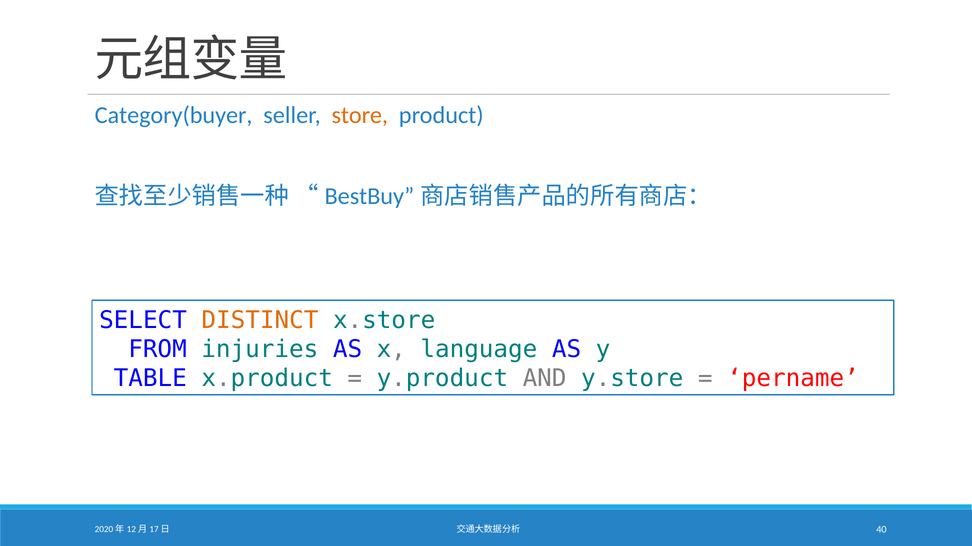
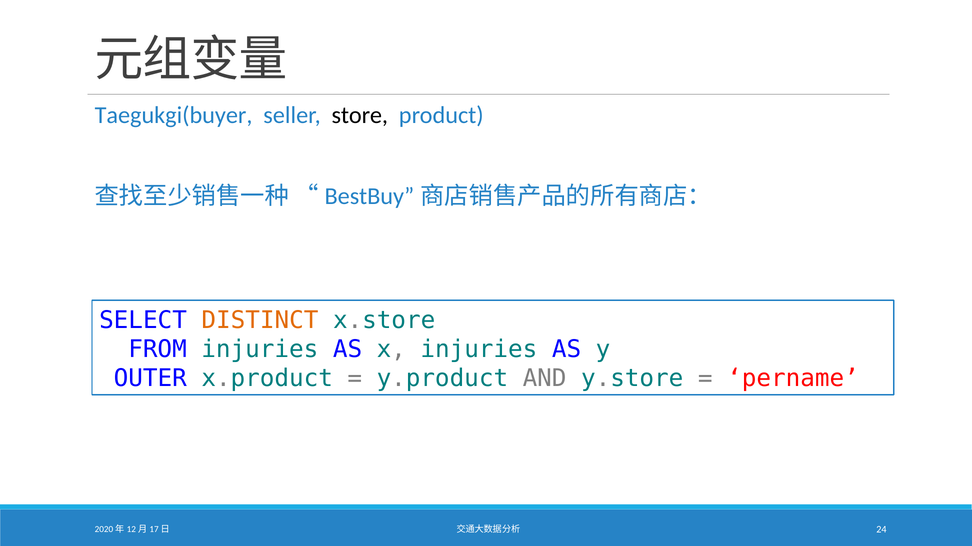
Category(buyer: Category(buyer -> Taegukgi(buyer
store colour: orange -> black
x language: language -> injuries
TABLE: TABLE -> OUTER
40: 40 -> 24
